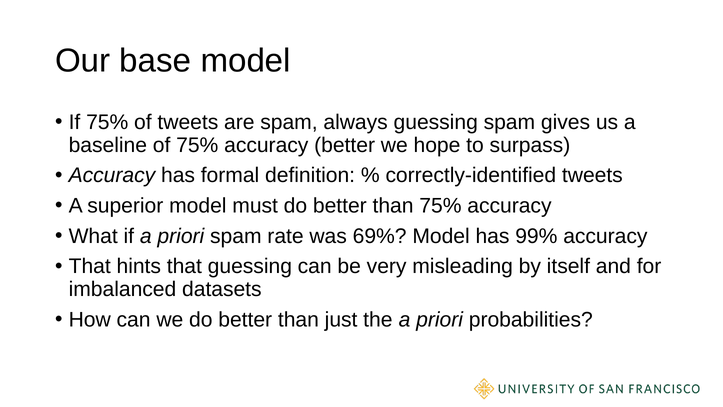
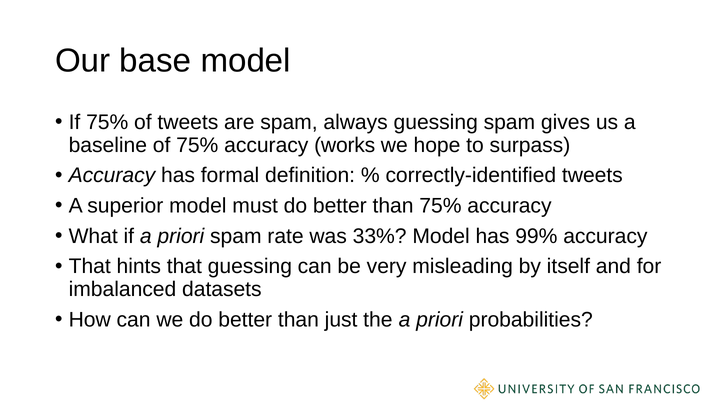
accuracy better: better -> works
69%: 69% -> 33%
